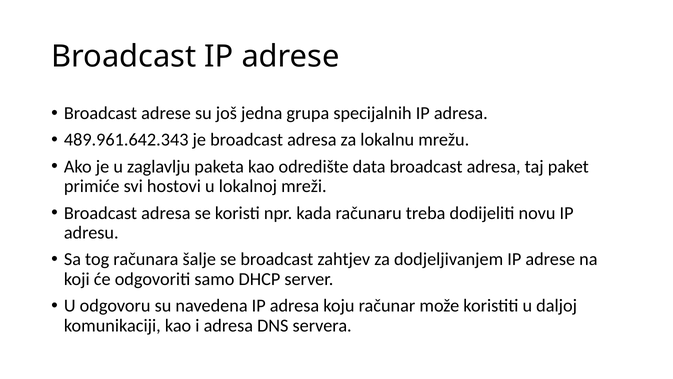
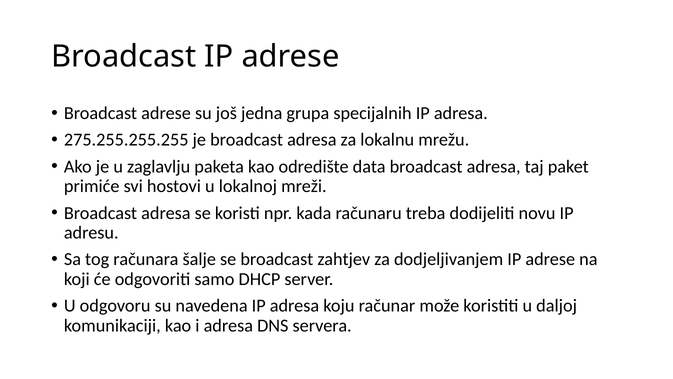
489.961.642.343: 489.961.642.343 -> 275.255.255.255
